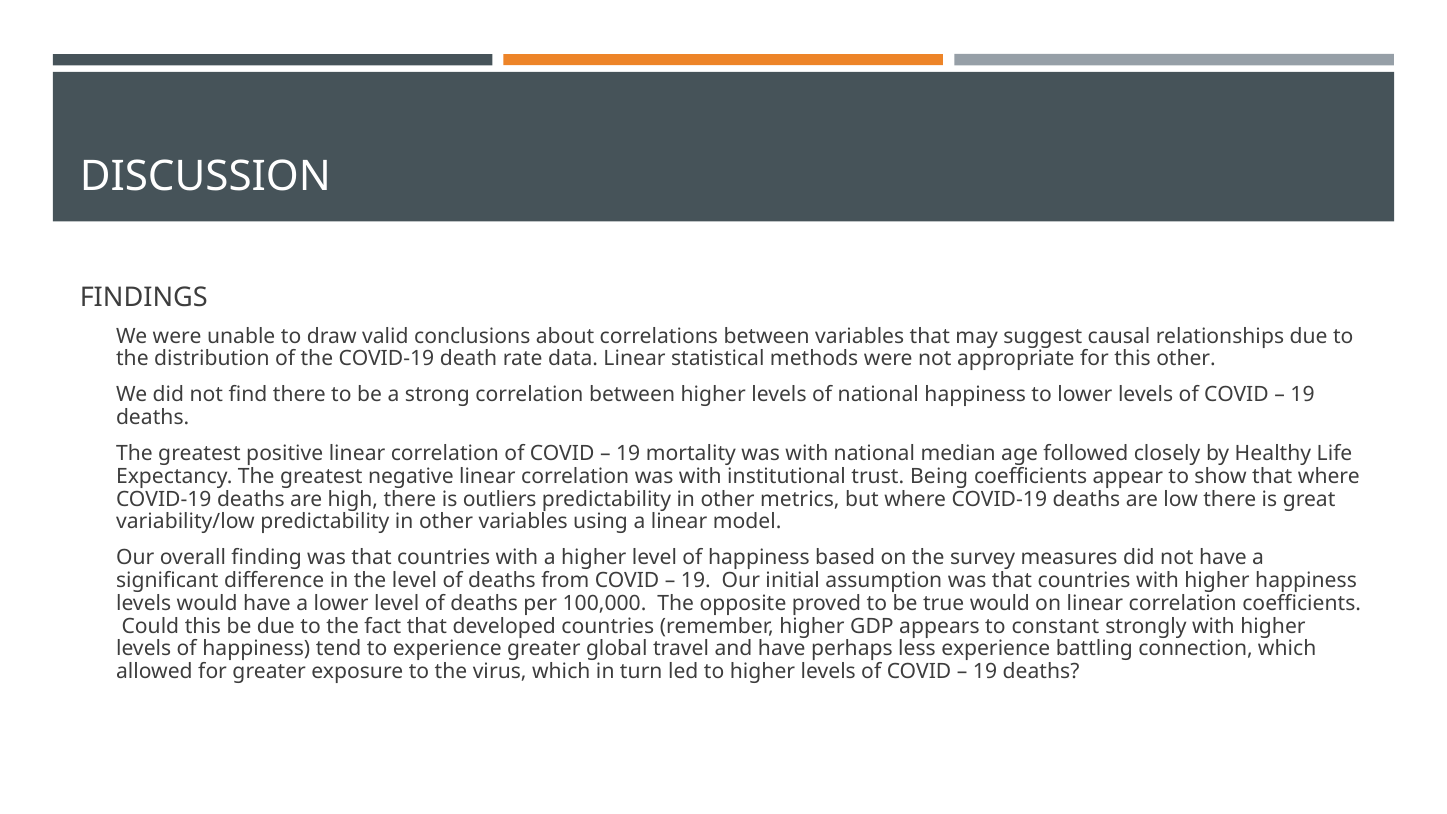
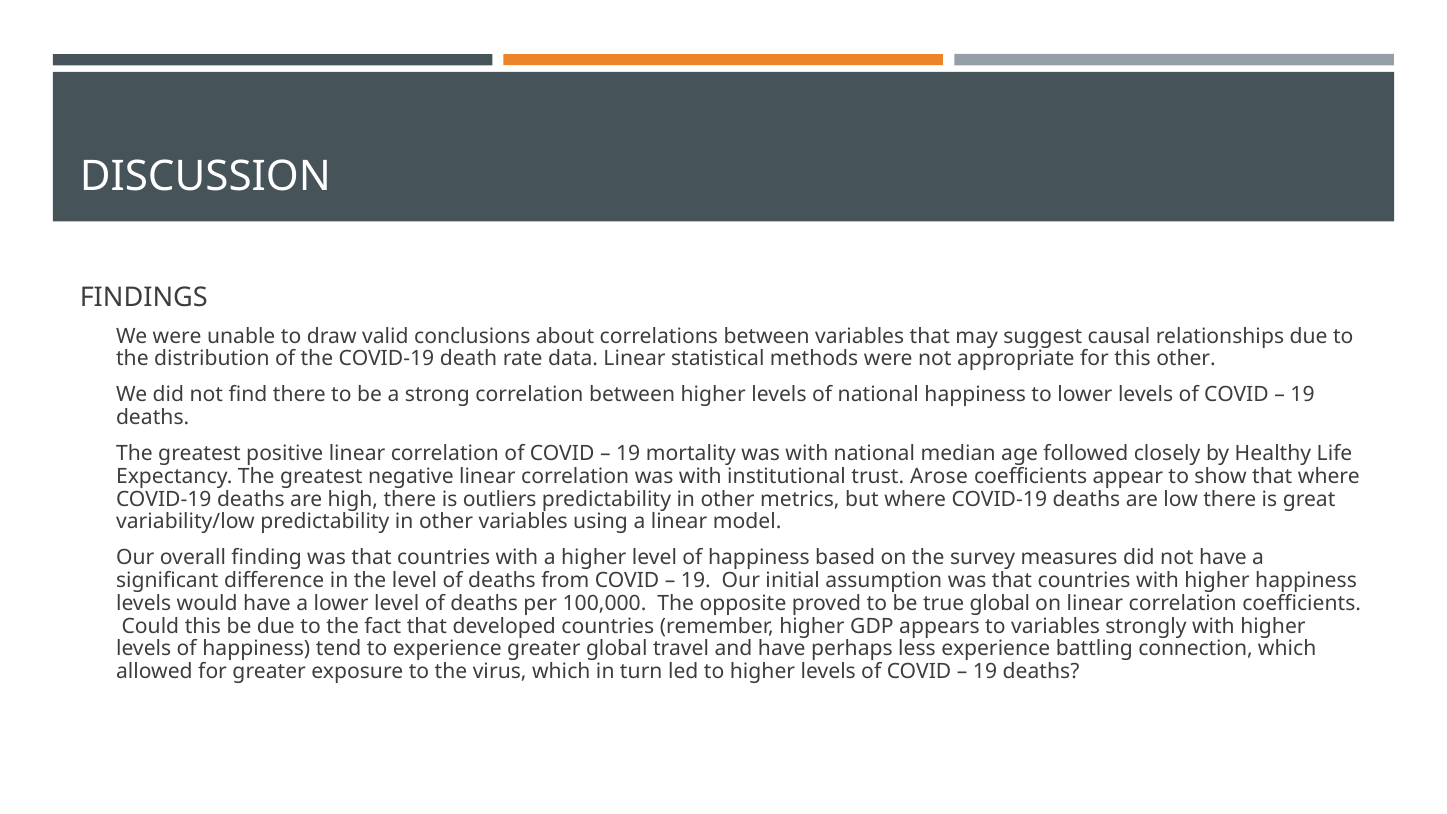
Being: Being -> Arose
true would: would -> global
to constant: constant -> variables
